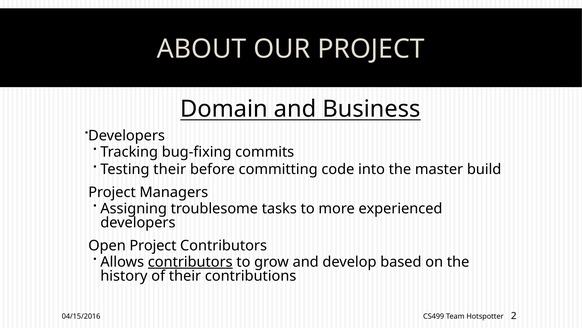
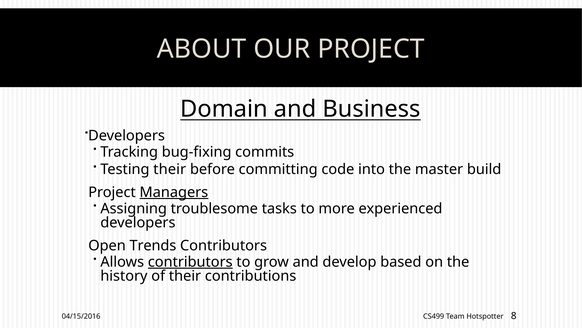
Managers underline: none -> present
Open Project: Project -> Trends
2: 2 -> 8
